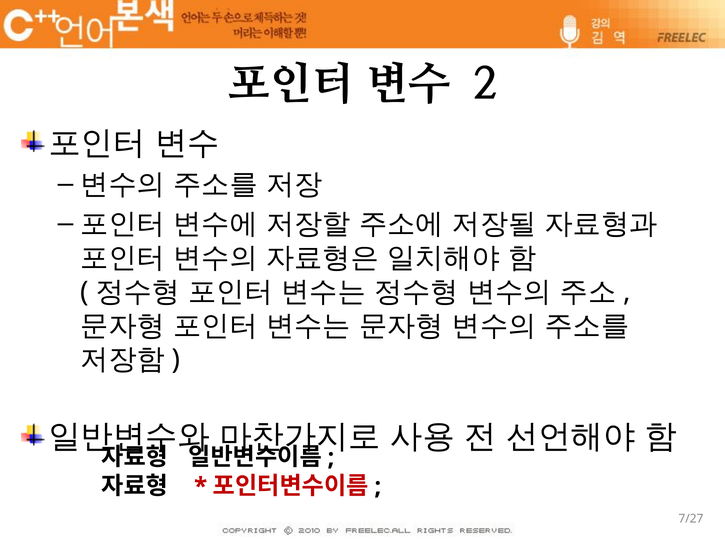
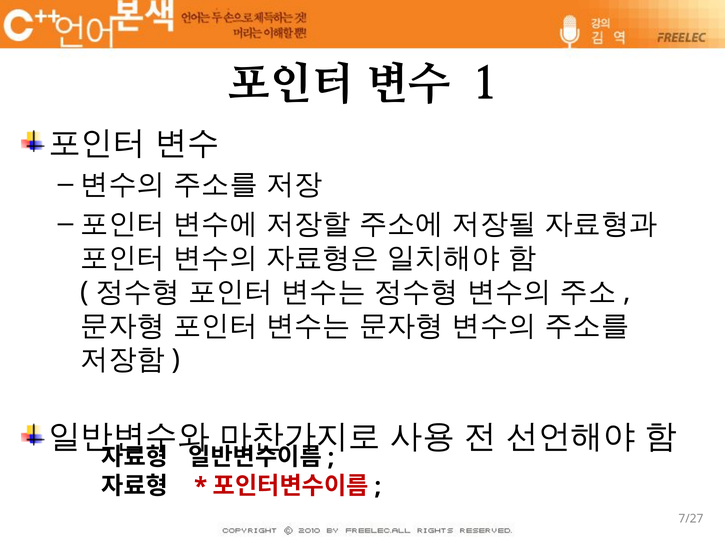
2: 2 -> 1
